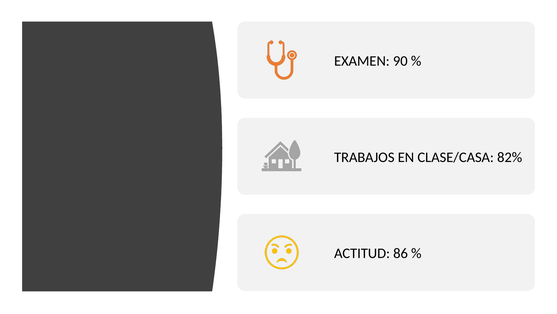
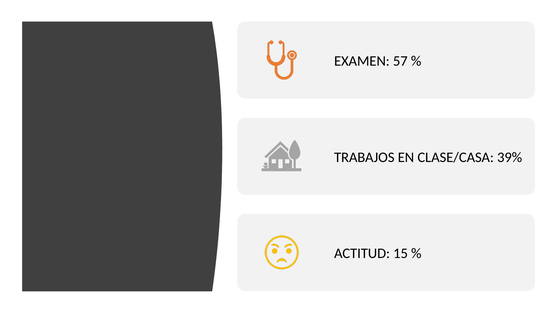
90: 90 -> 57
82%: 82% -> 39%
86: 86 -> 15
